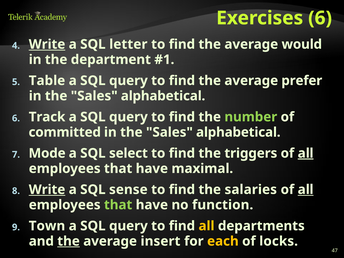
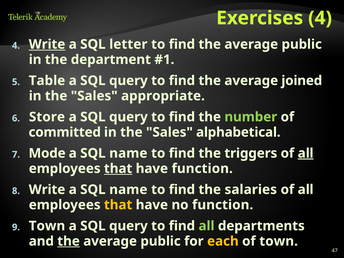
Exercises 6: 6 -> 4
find the average would: would -> public
prefer: prefer -> joined
alphabetical at (163, 96): alphabetical -> appropriate
Track: Track -> Store
select at (128, 153): select -> name
that at (118, 169) underline: none -> present
have maximal: maximal -> function
Write at (47, 190) underline: present -> none
sense at (128, 190): sense -> name
all at (306, 190) underline: present -> none
that at (118, 205) colour: light green -> yellow
all at (206, 226) colour: yellow -> light green
insert at (160, 241): insert -> public
of locks: locks -> town
